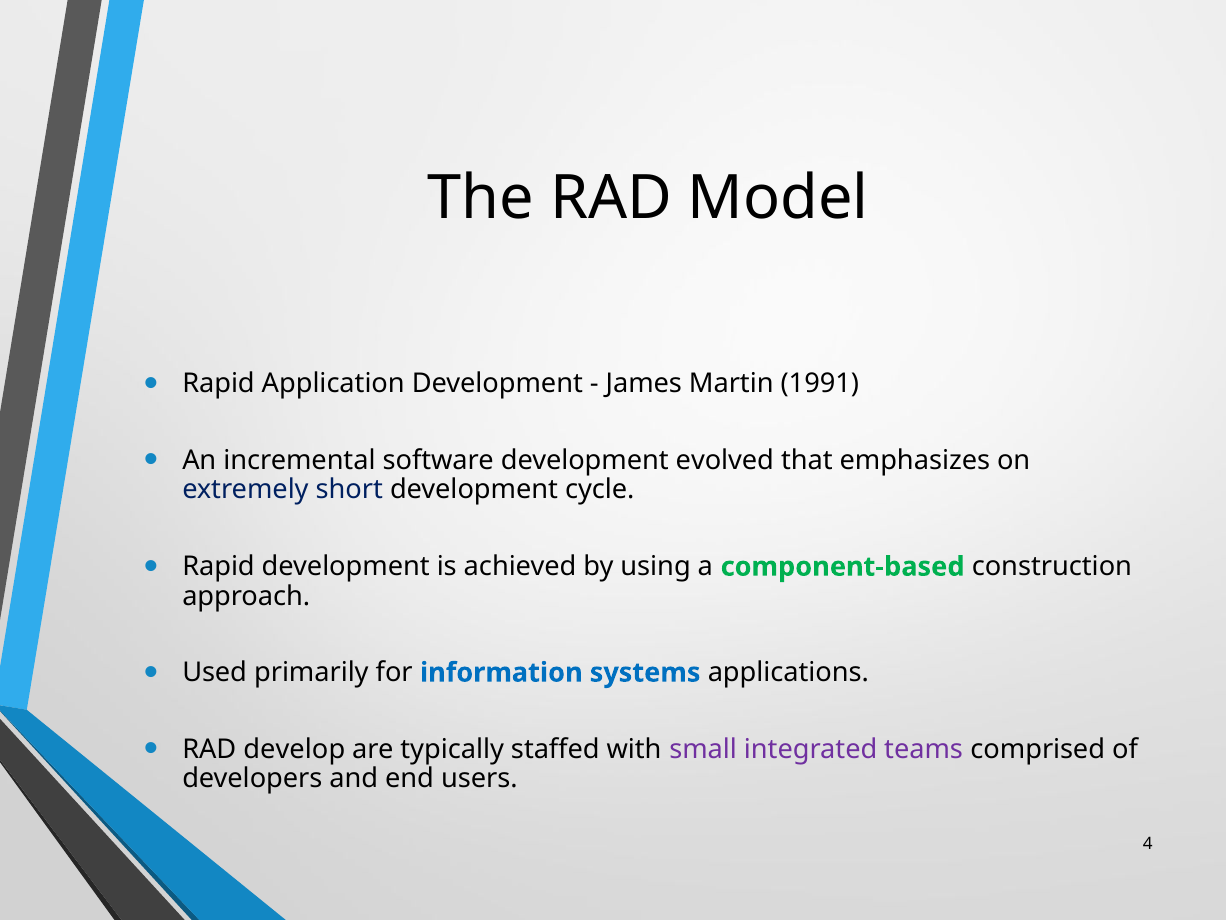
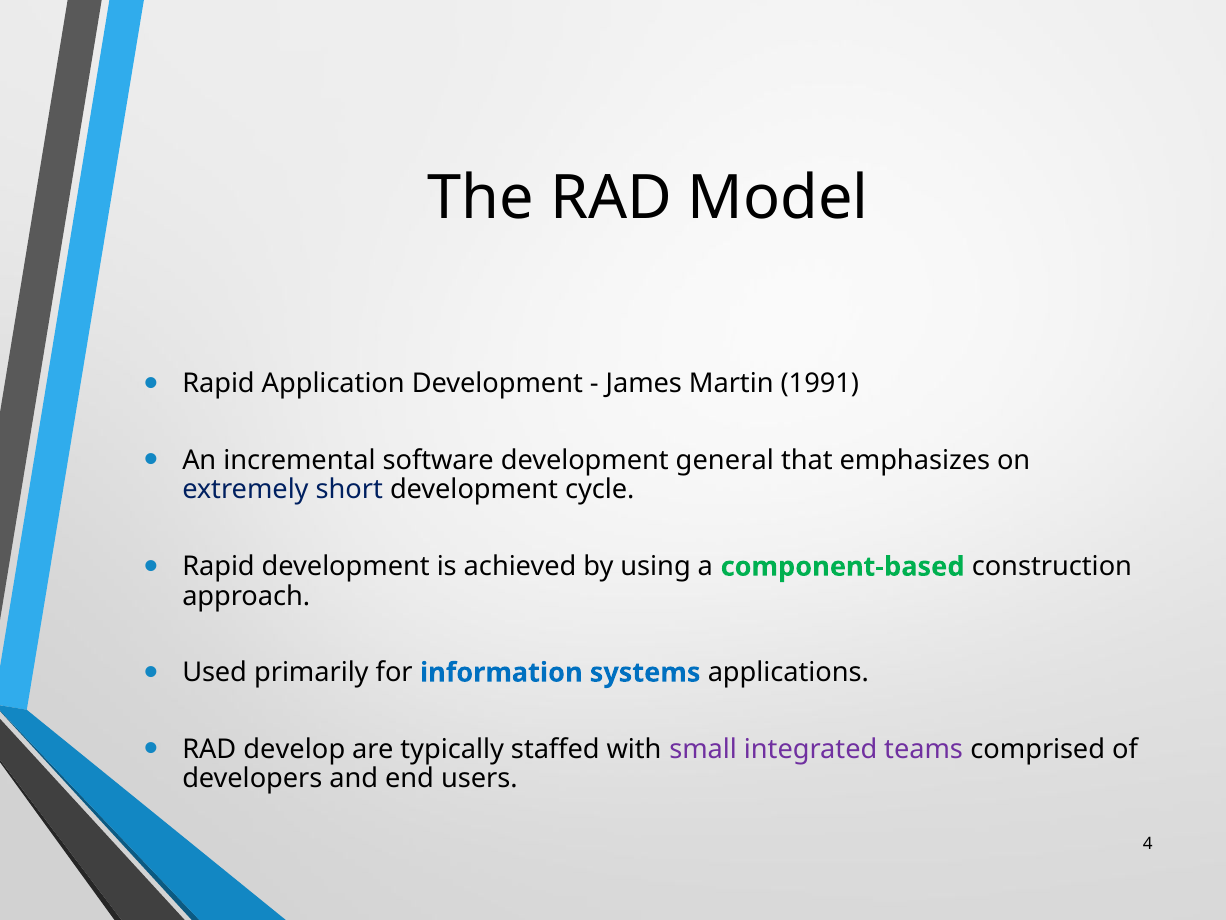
evolved: evolved -> general
